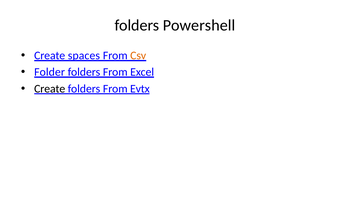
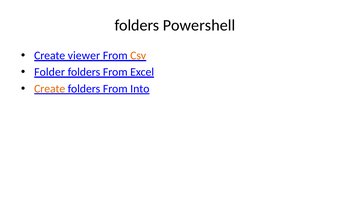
spaces: spaces -> viewer
Create at (50, 89) colour: black -> orange
Evtx: Evtx -> Into
